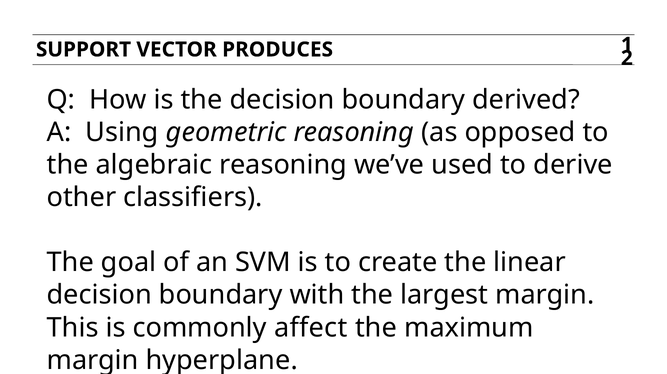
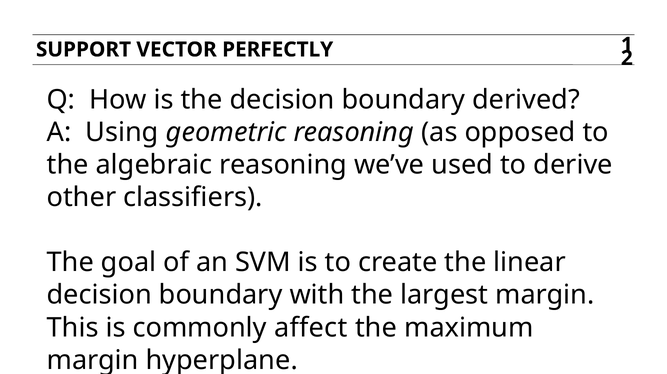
PRODUCES: PRODUCES -> PERFECTLY
